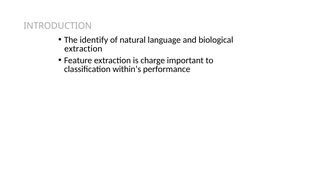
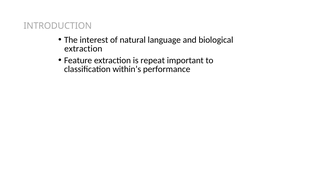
identify: identify -> interest
charge: charge -> repeat
